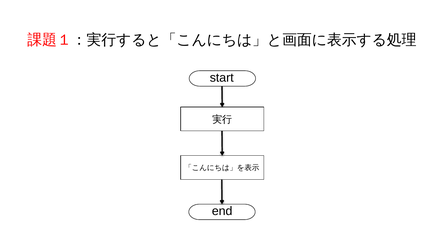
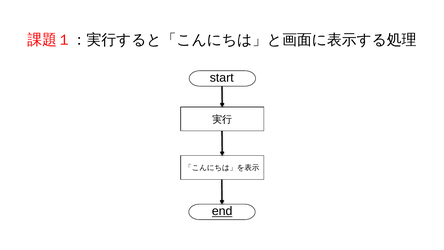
end underline: none -> present
